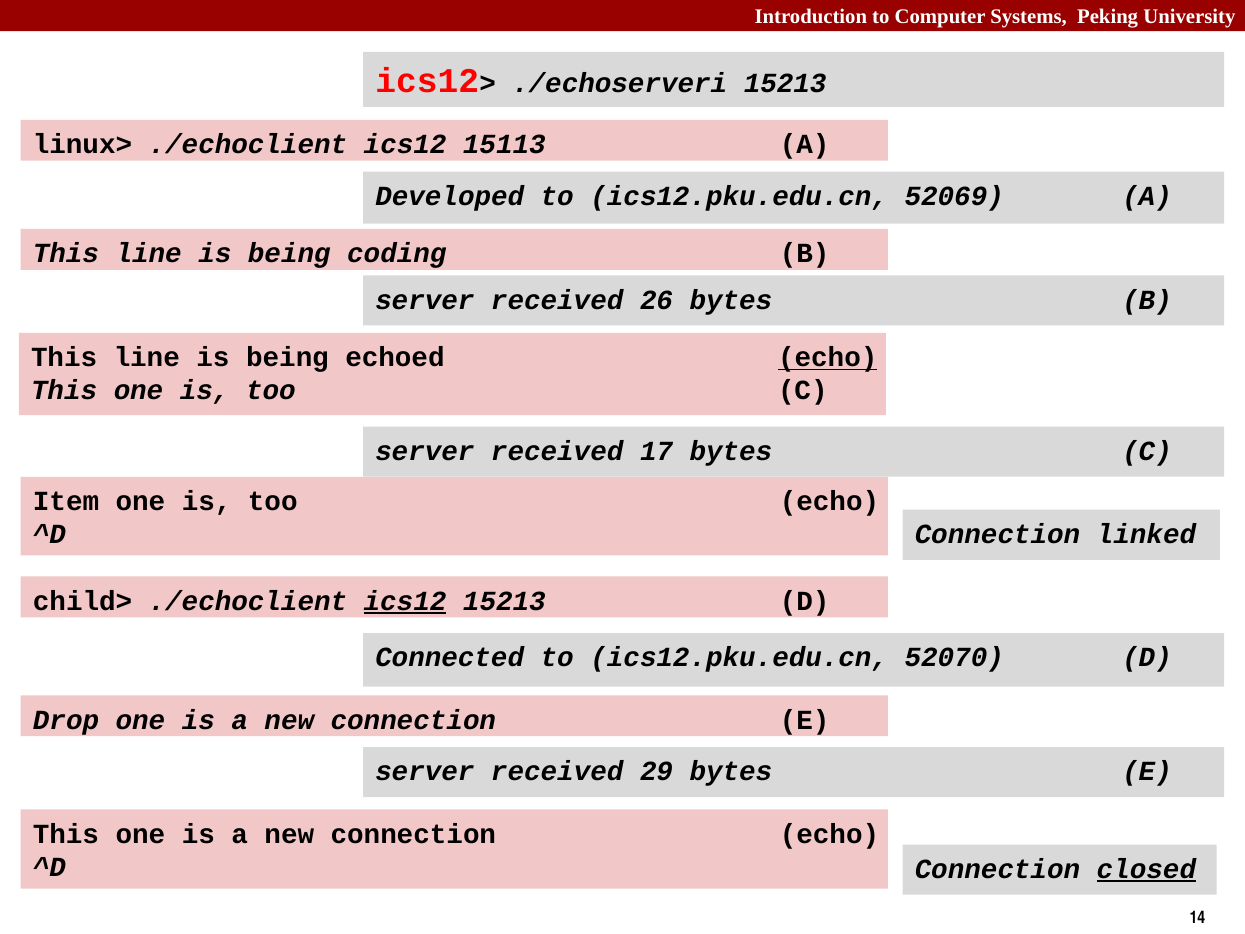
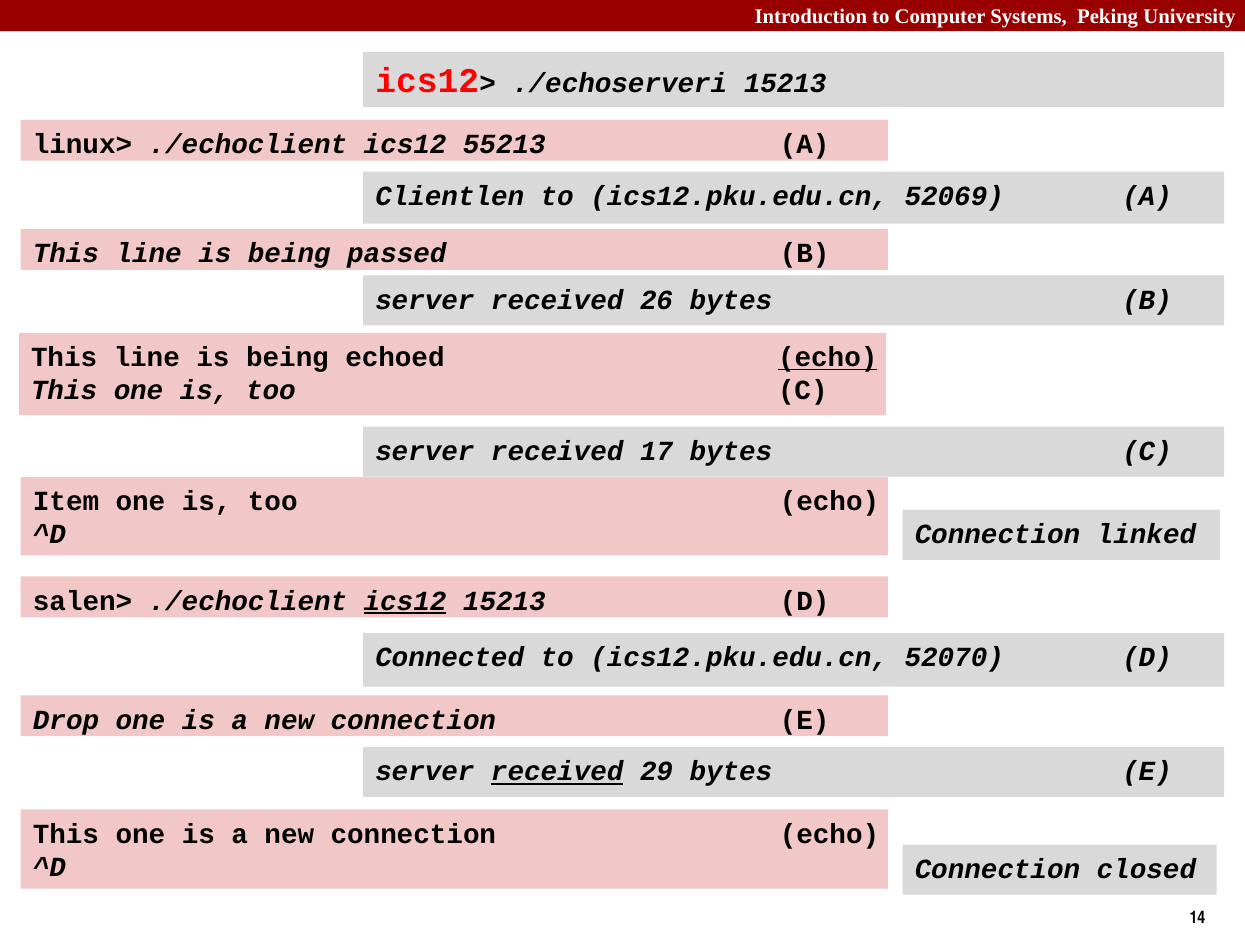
15113: 15113 -> 55213
Developed: Developed -> Clientlen
coding: coding -> passed
child>: child> -> salen>
received at (557, 772) underline: none -> present
closed underline: present -> none
